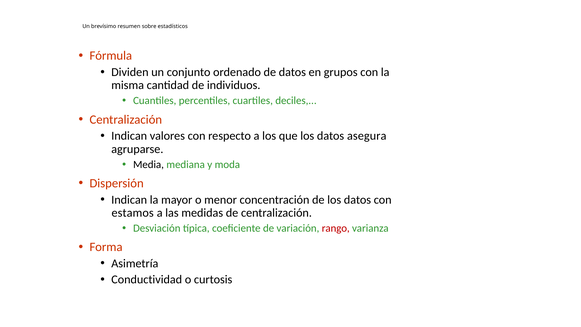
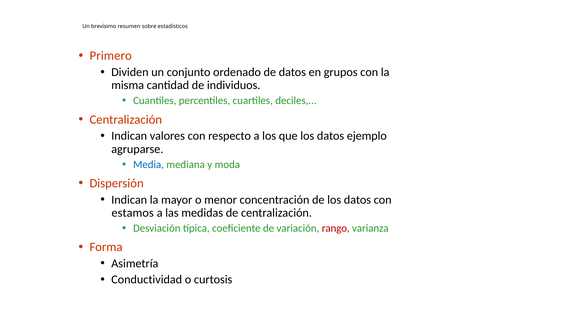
Fórmula: Fórmula -> Primero
asegura: asegura -> ejemplo
Media colour: black -> blue
